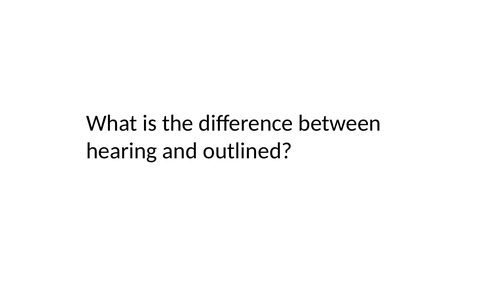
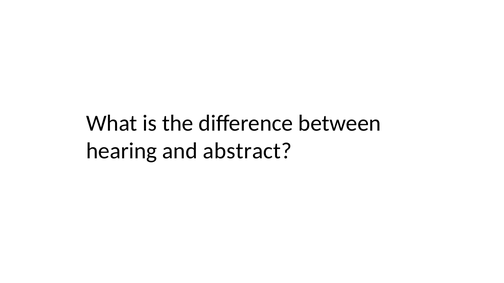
outlined: outlined -> abstract
